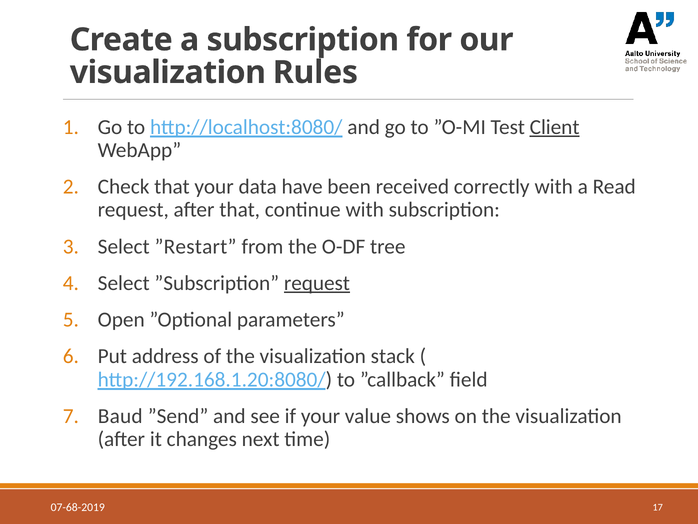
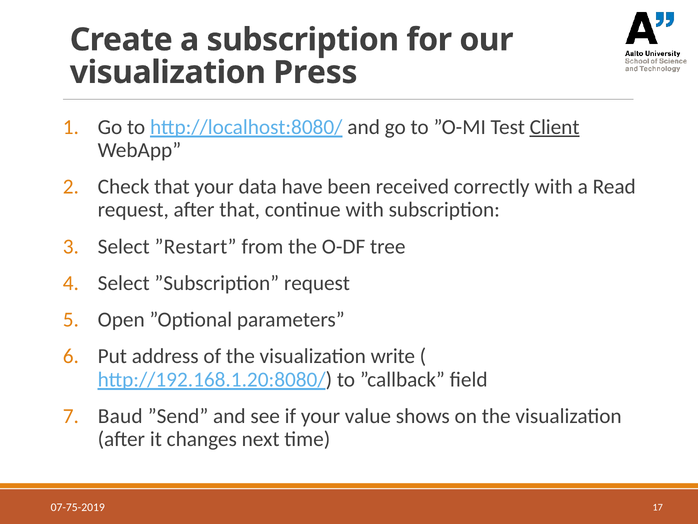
Rules: Rules -> Press
request at (317, 283) underline: present -> none
stack: stack -> write
07-68-2019: 07-68-2019 -> 07-75-2019
